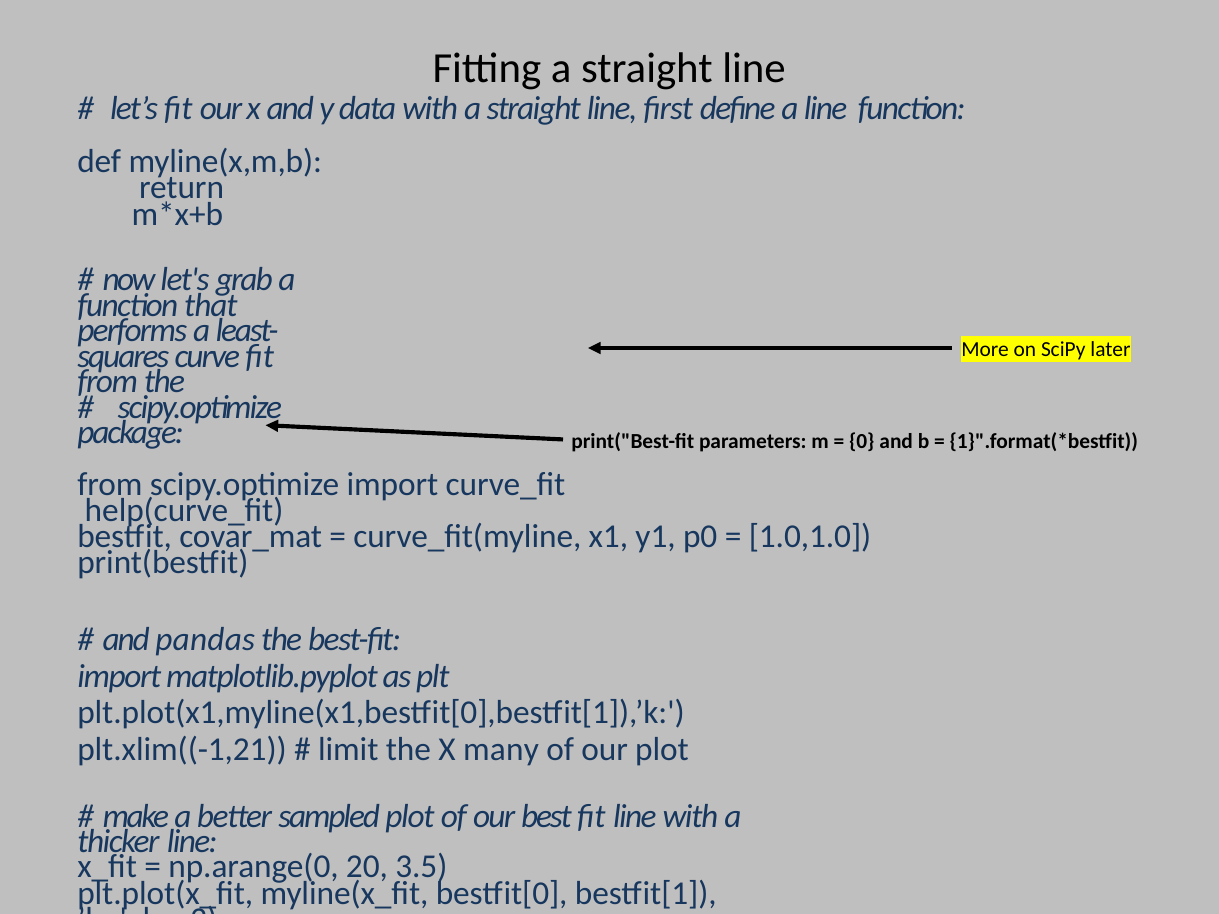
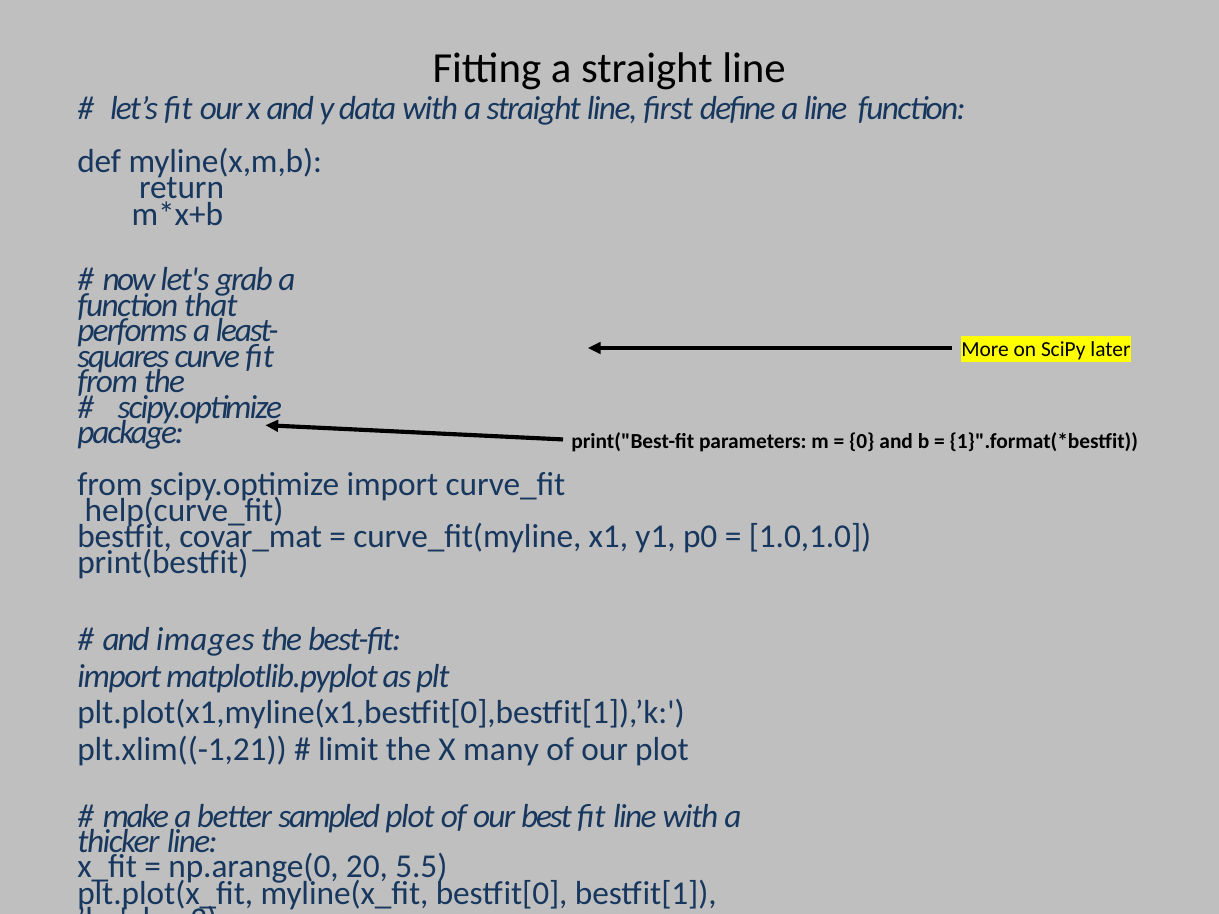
pandas: pandas -> images
3.5: 3.5 -> 5.5
